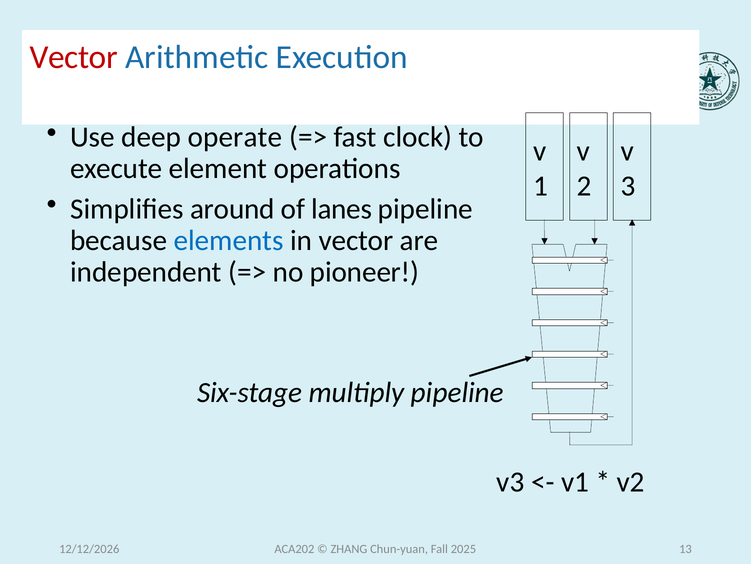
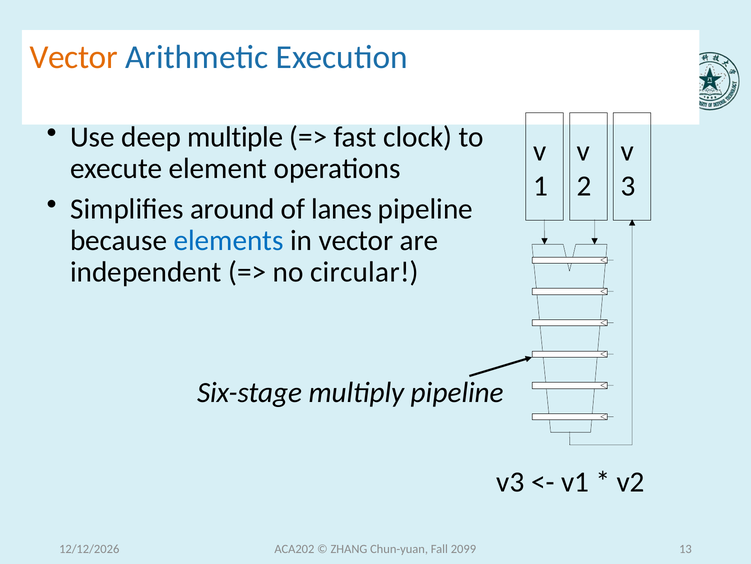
Vector at (74, 57) colour: red -> orange
operate: operate -> multiple
pioneer: pioneer -> circular
2025: 2025 -> 2099
